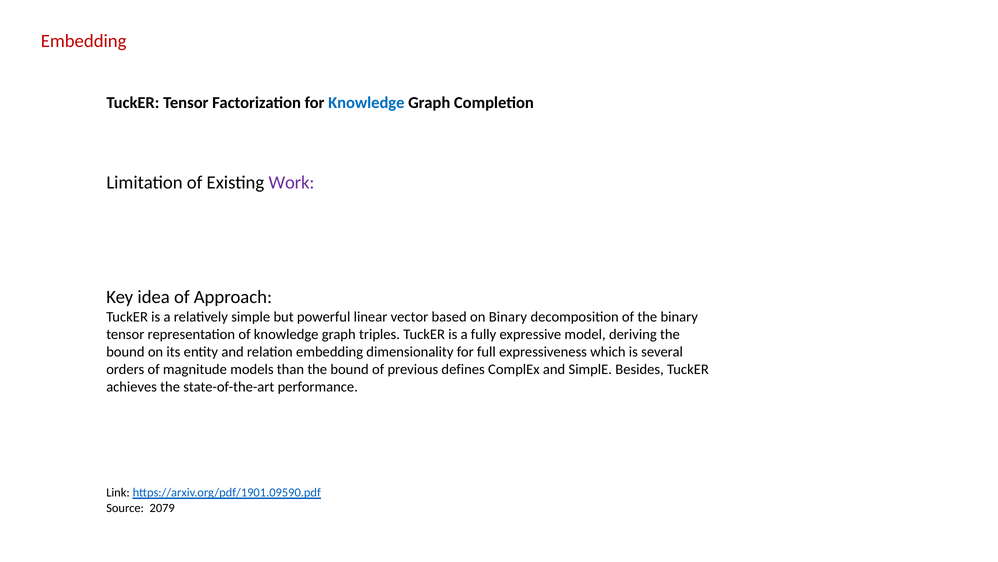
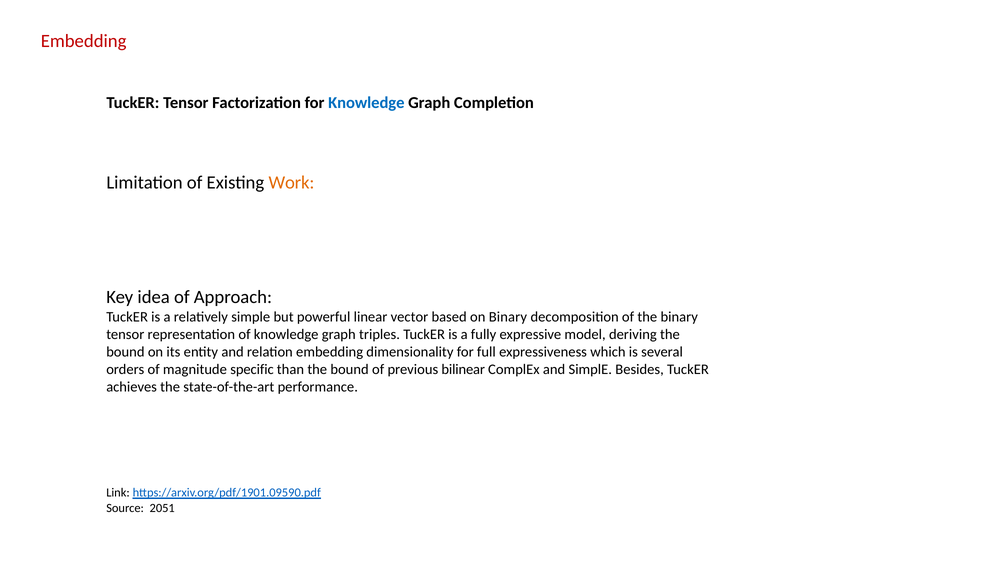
Work colour: purple -> orange
models: models -> specific
defines: defines -> bilinear
2079: 2079 -> 2051
